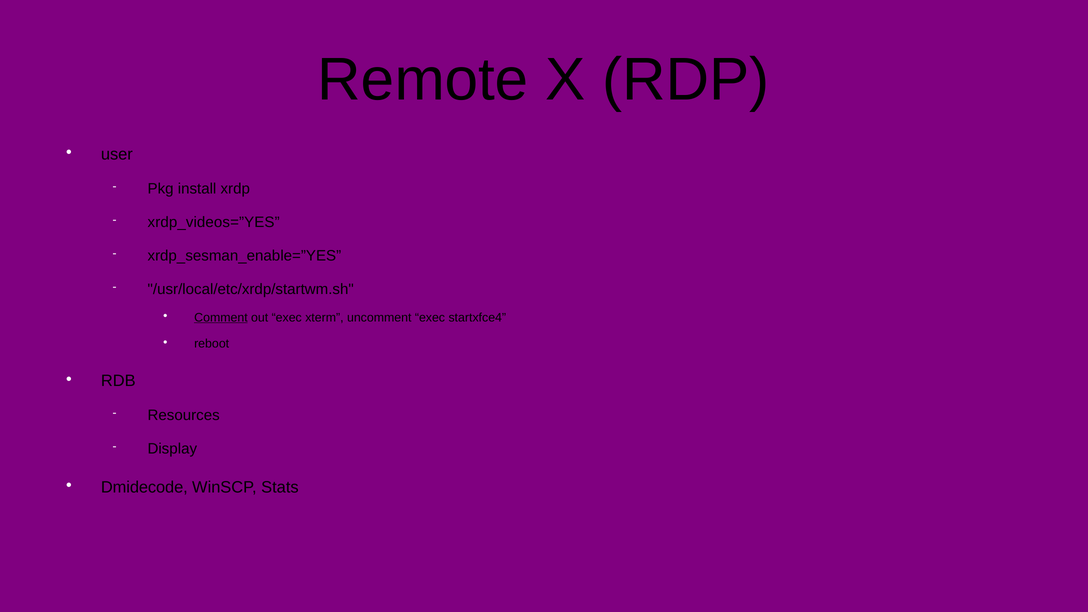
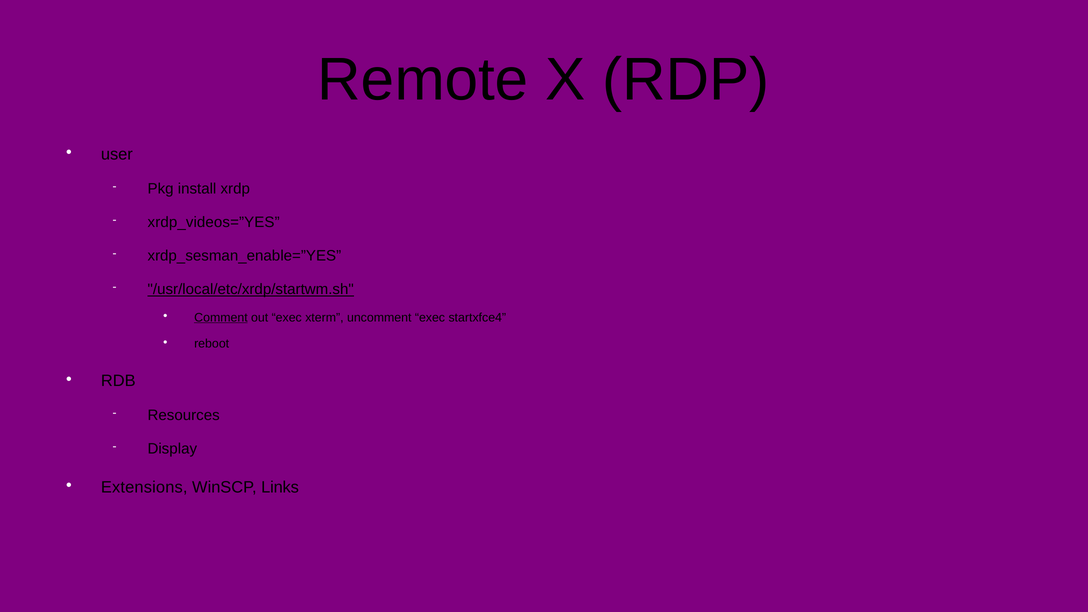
/usr/local/etc/xrdp/startwm.sh underline: none -> present
Dmidecode: Dmidecode -> Extensions
Stats: Stats -> Links
